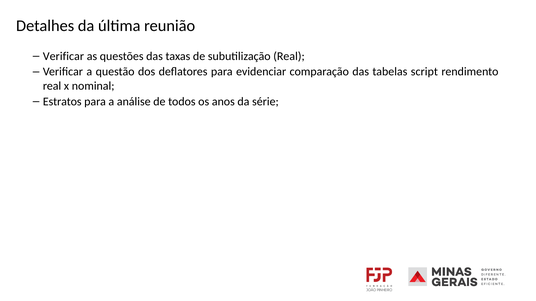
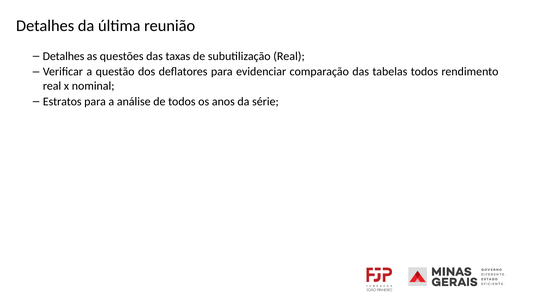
Verificar at (63, 56): Verificar -> Detalhes
tabelas script: script -> todos
